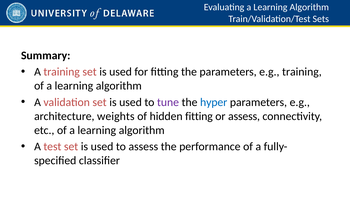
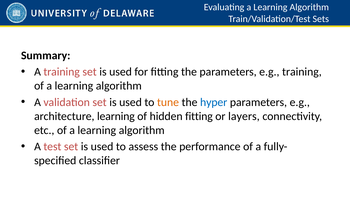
tune colour: purple -> orange
architecture weights: weights -> learning
or assess: assess -> layers
